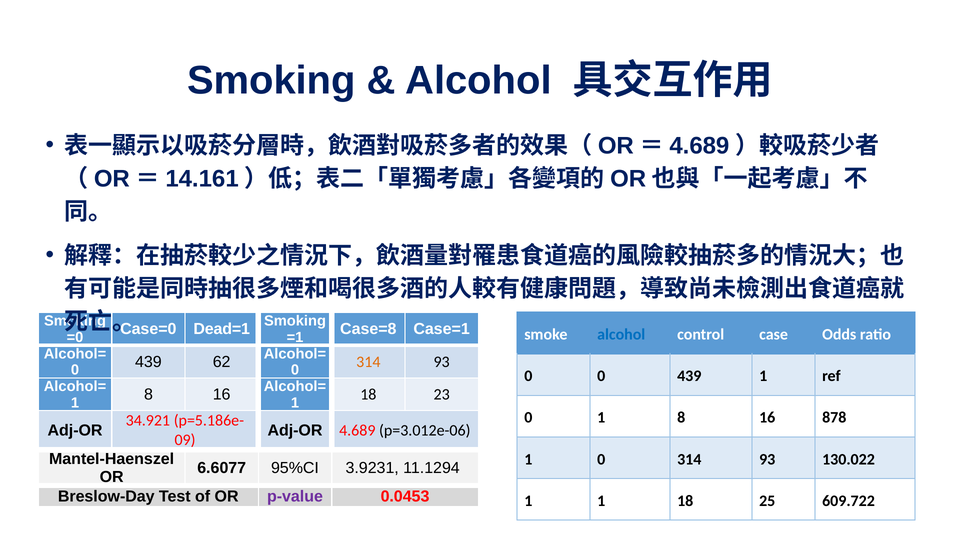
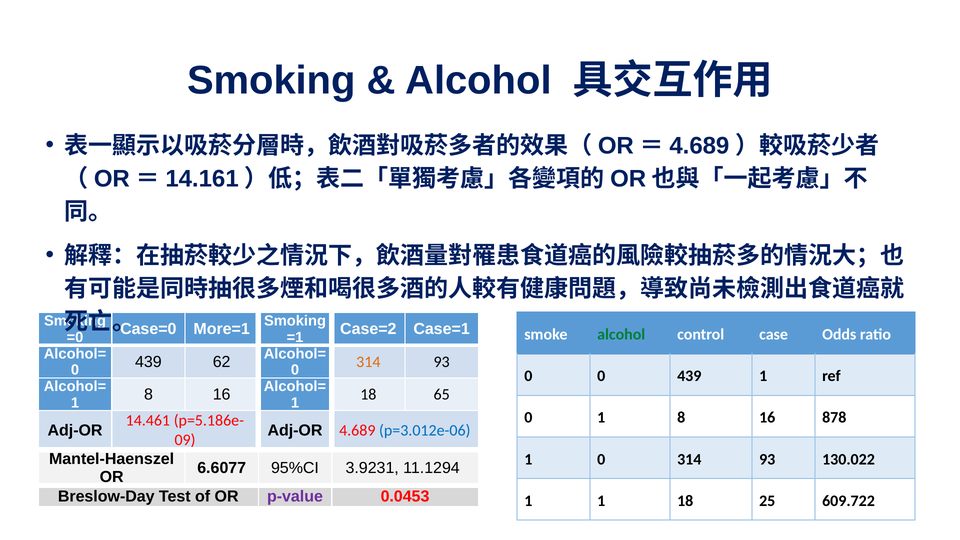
alcohol at (621, 335) colour: blue -> green
Dead=1: Dead=1 -> More=1
Case=8: Case=8 -> Case=2
23: 23 -> 65
34.921: 34.921 -> 14.461
p=3.012e-06 colour: black -> blue
